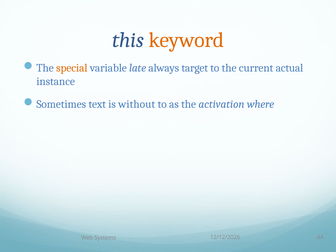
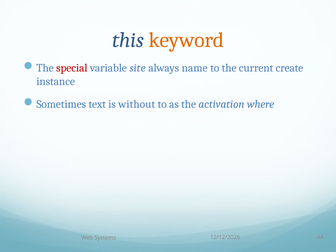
special colour: orange -> red
late: late -> site
target: target -> name
actual: actual -> create
